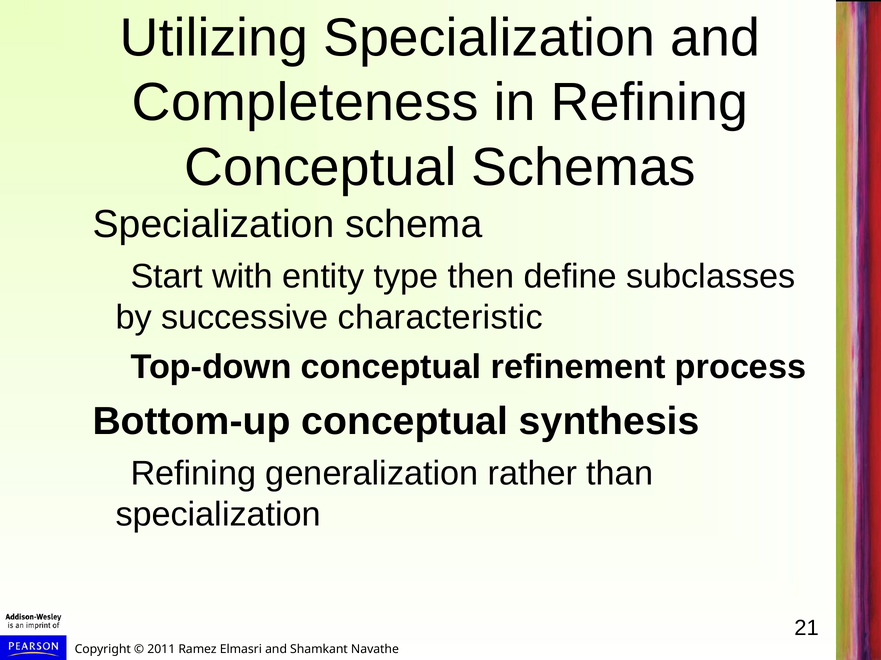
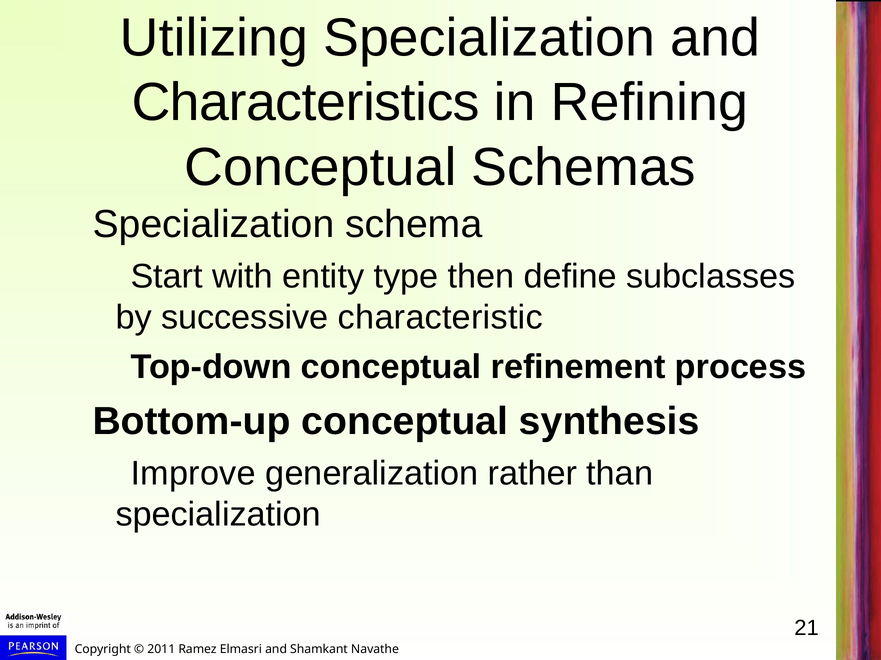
Completeness: Completeness -> Characteristics
Refining at (193, 474): Refining -> Improve
